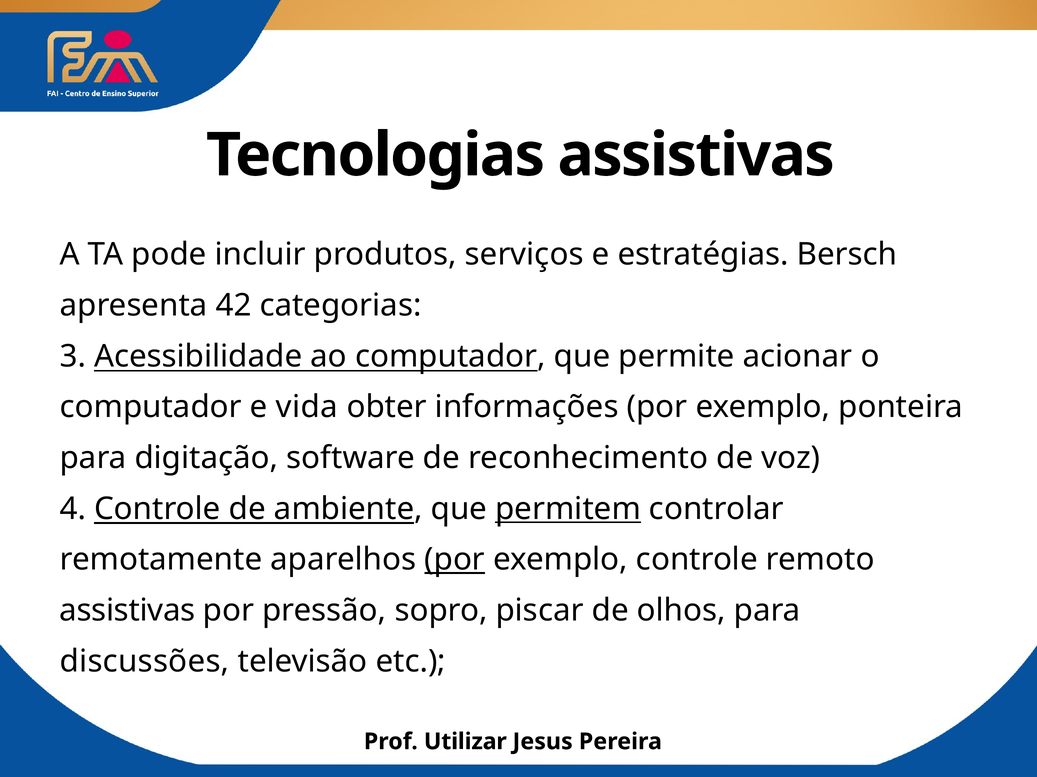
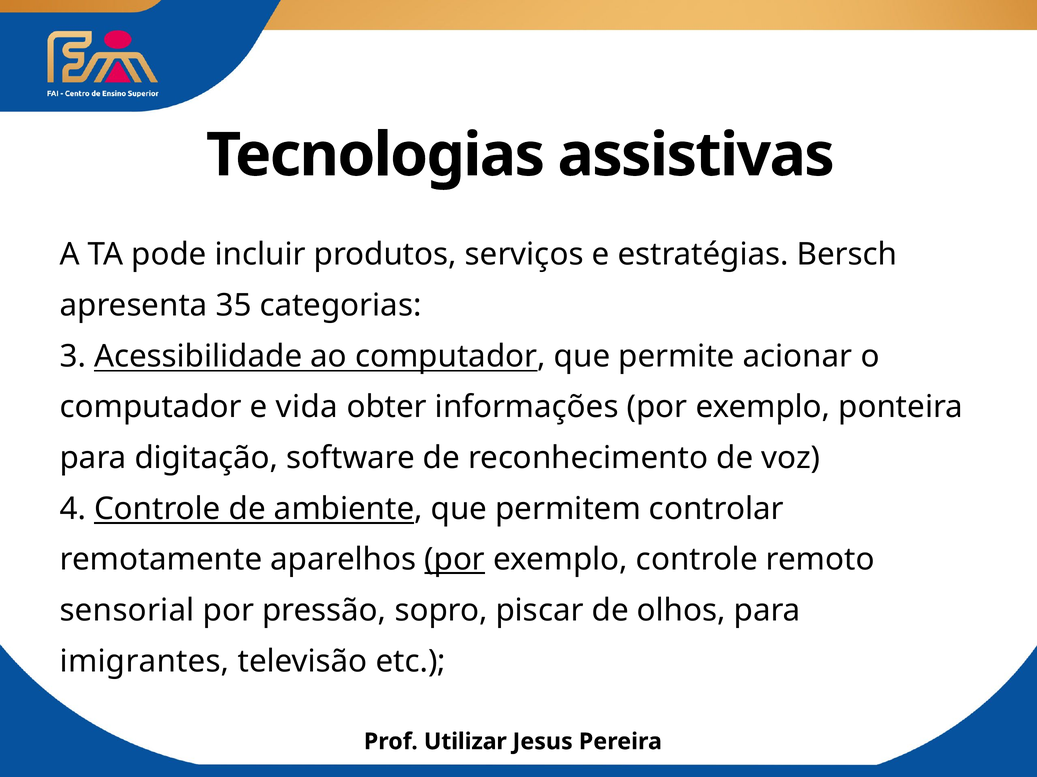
42: 42 -> 35
permitem underline: present -> none
assistivas at (127, 611): assistivas -> sensorial
discussões: discussões -> imigrantes
